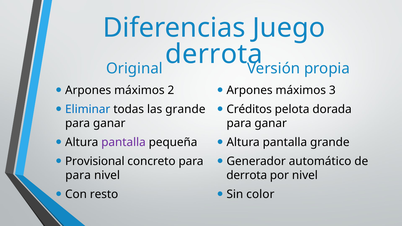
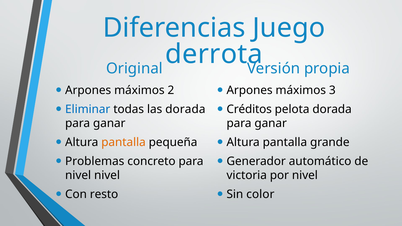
las grande: grande -> dorada
pantalla at (124, 142) colour: purple -> orange
Provisional: Provisional -> Problemas
para at (78, 175): para -> nivel
derrota at (247, 175): derrota -> victoria
